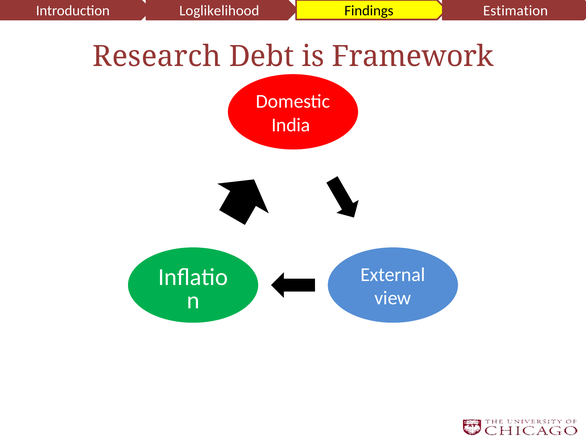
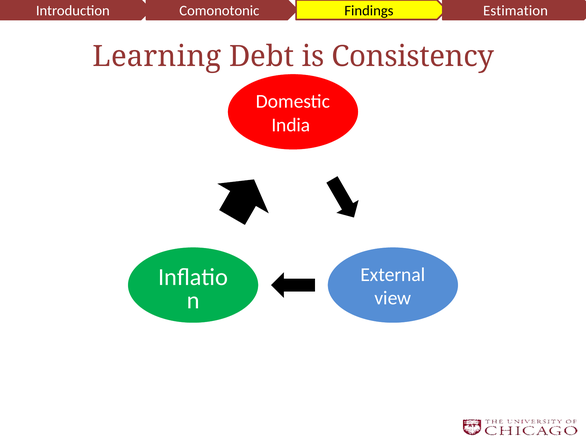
Loglikelihood: Loglikelihood -> Comonotonic
Research: Research -> Learning
Framework: Framework -> Consistency
